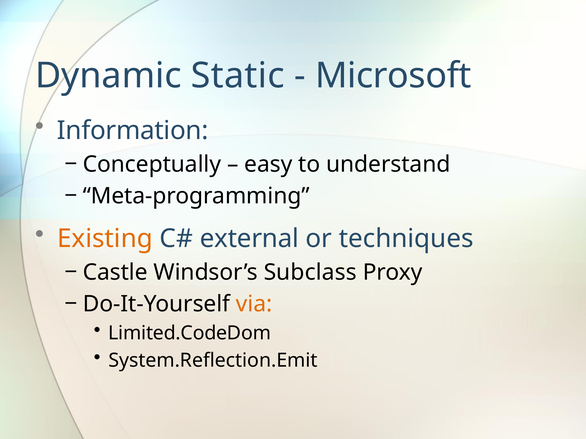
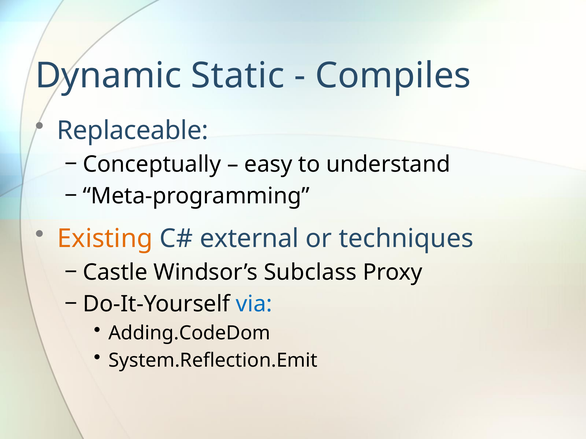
Microsoft: Microsoft -> Compiles
Information: Information -> Replaceable
via colour: orange -> blue
Limited.CodeDom: Limited.CodeDom -> Adding.CodeDom
